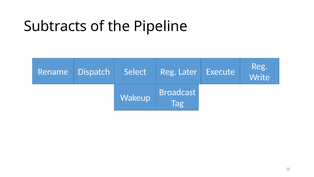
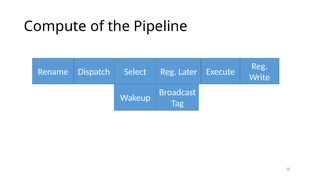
Subtracts: Subtracts -> Compute
